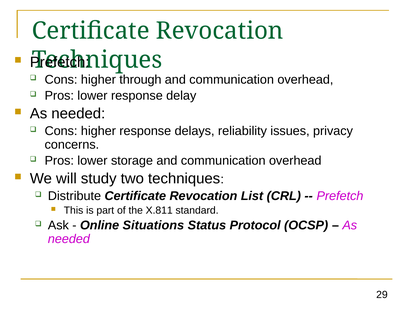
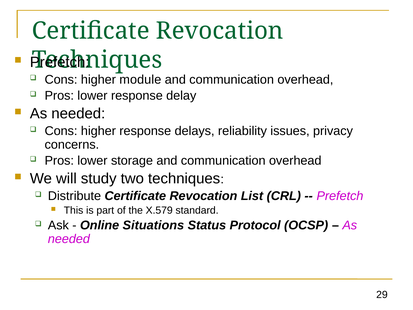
through: through -> module
X.811: X.811 -> X.579
